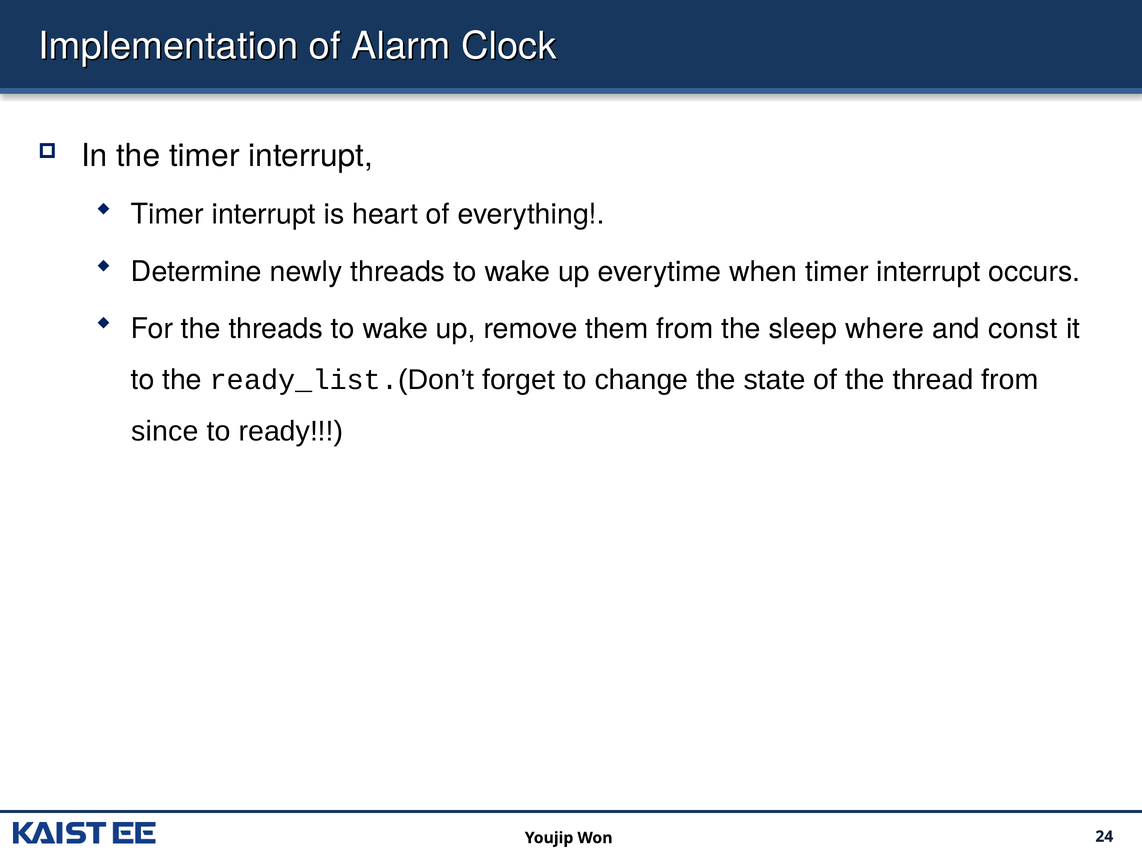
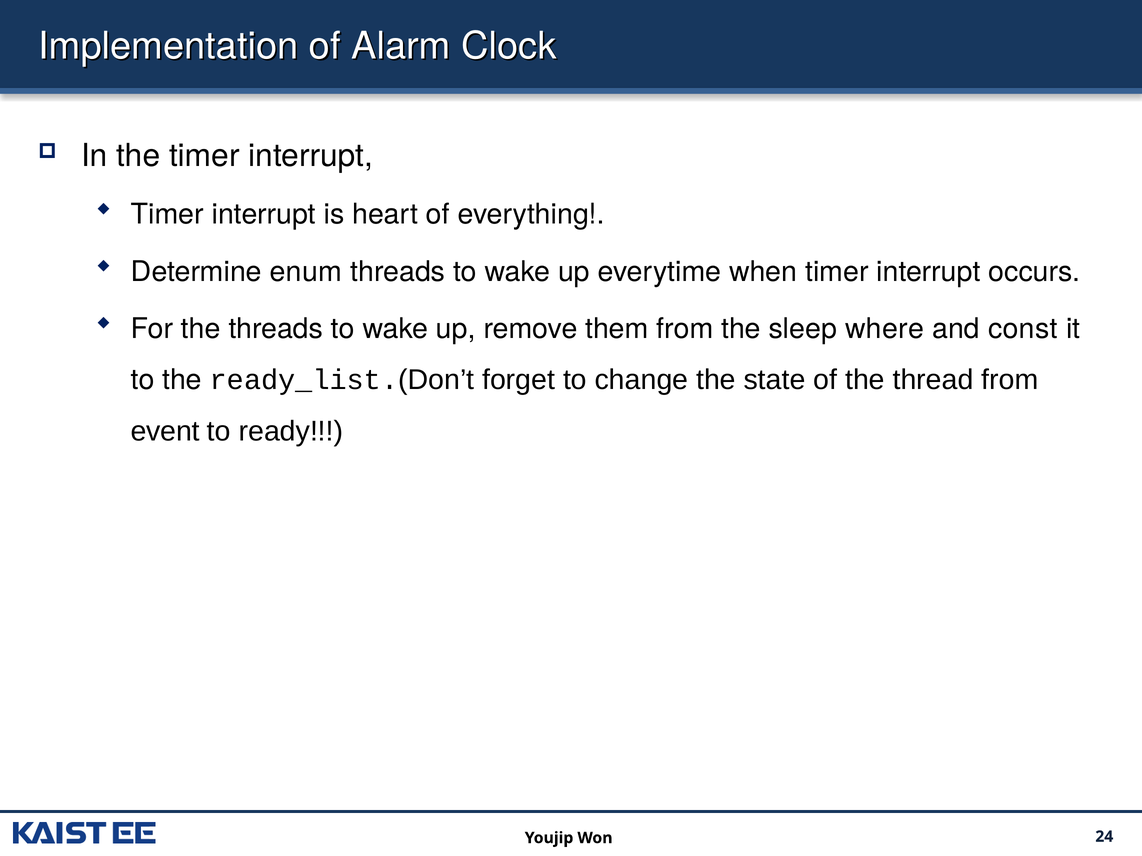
newly: newly -> enum
since: since -> event
